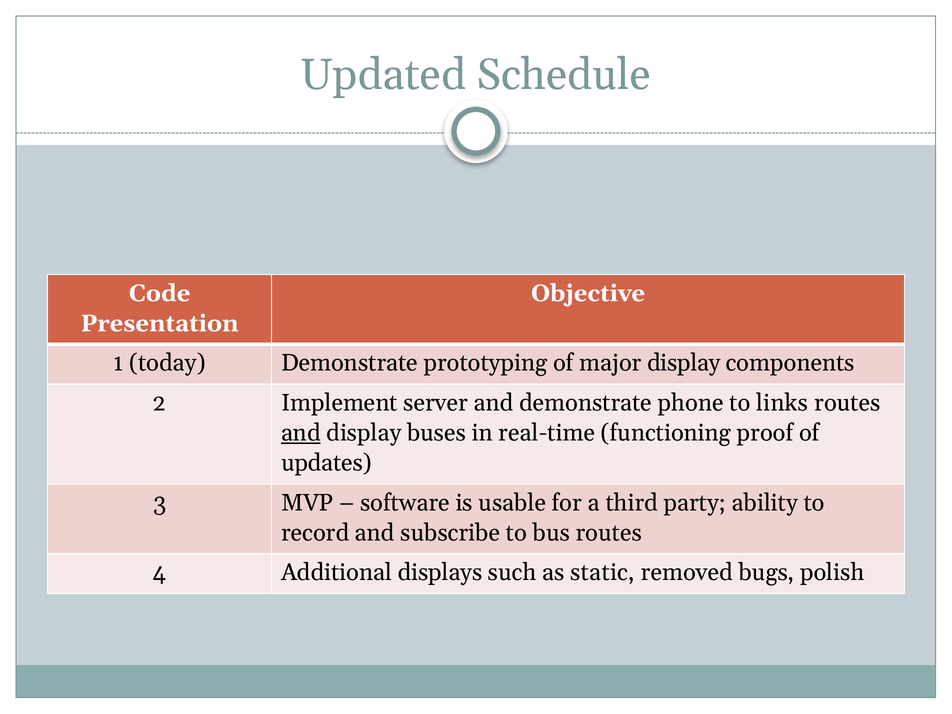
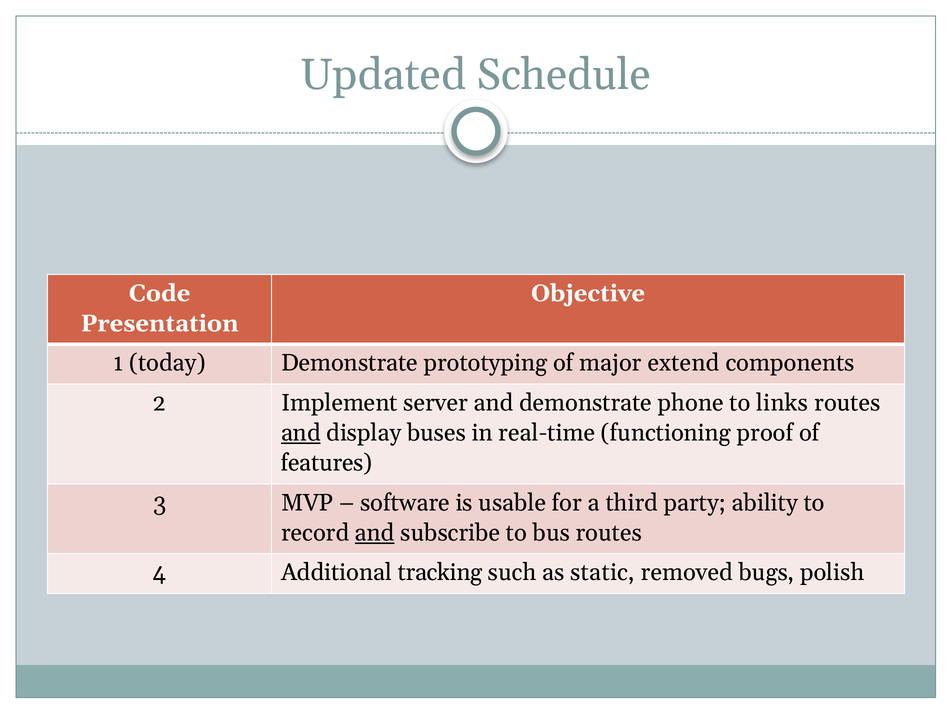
major display: display -> extend
updates: updates -> features
and at (375, 533) underline: none -> present
displays: displays -> tracking
